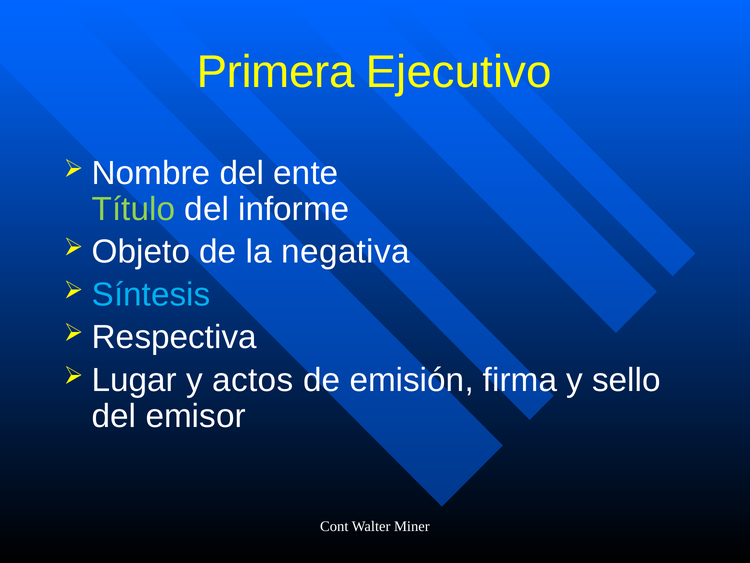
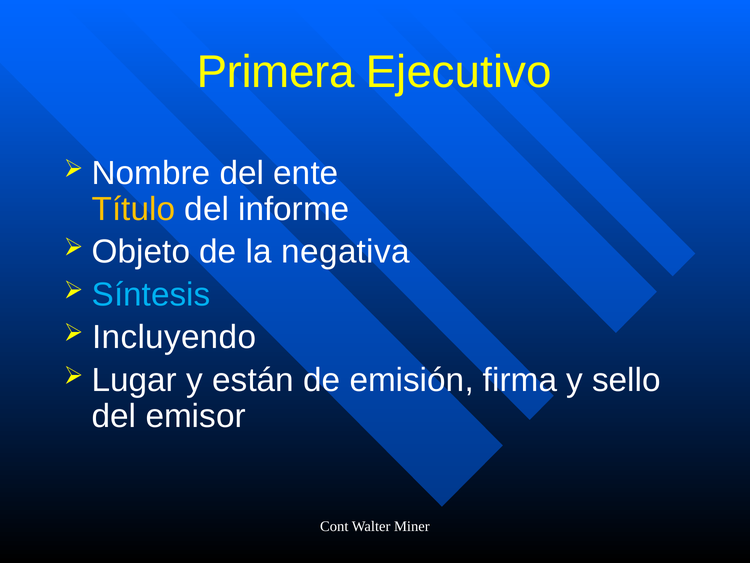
Título colour: light green -> yellow
Respectiva: Respectiva -> Incluyendo
actos: actos -> están
